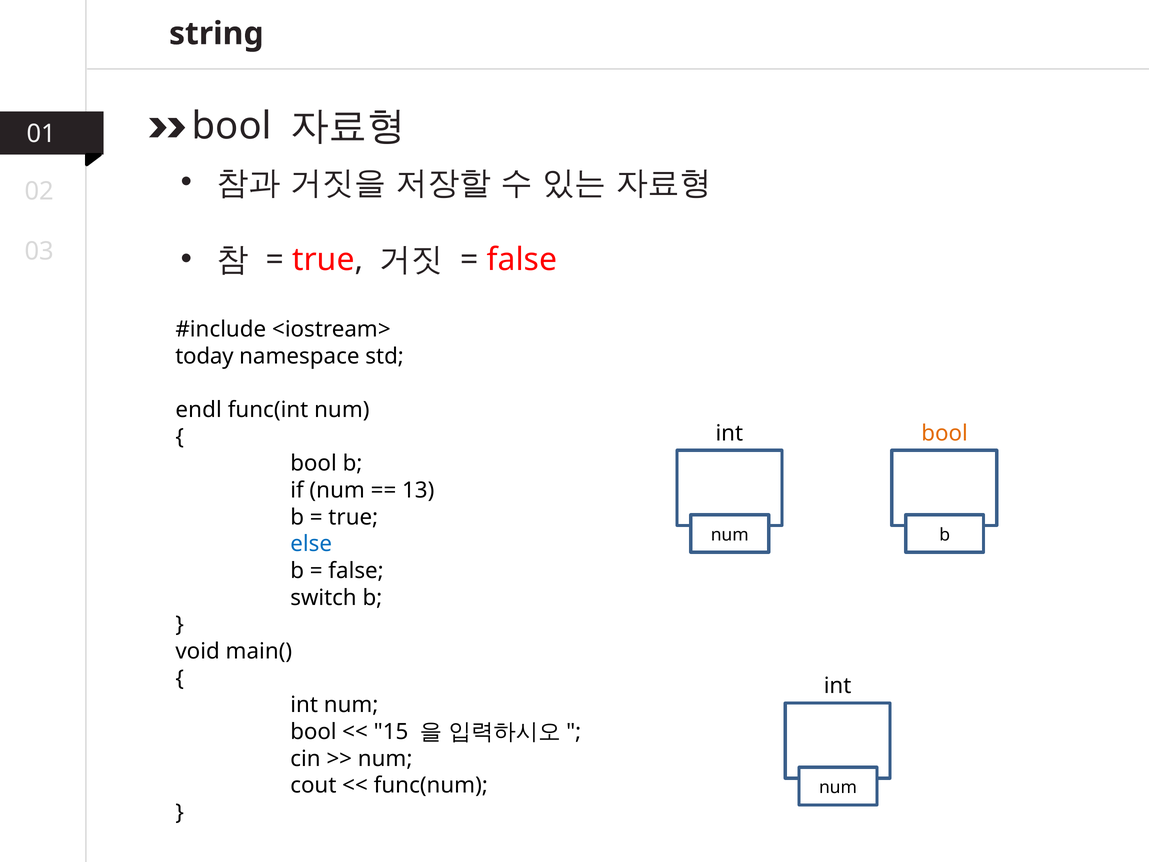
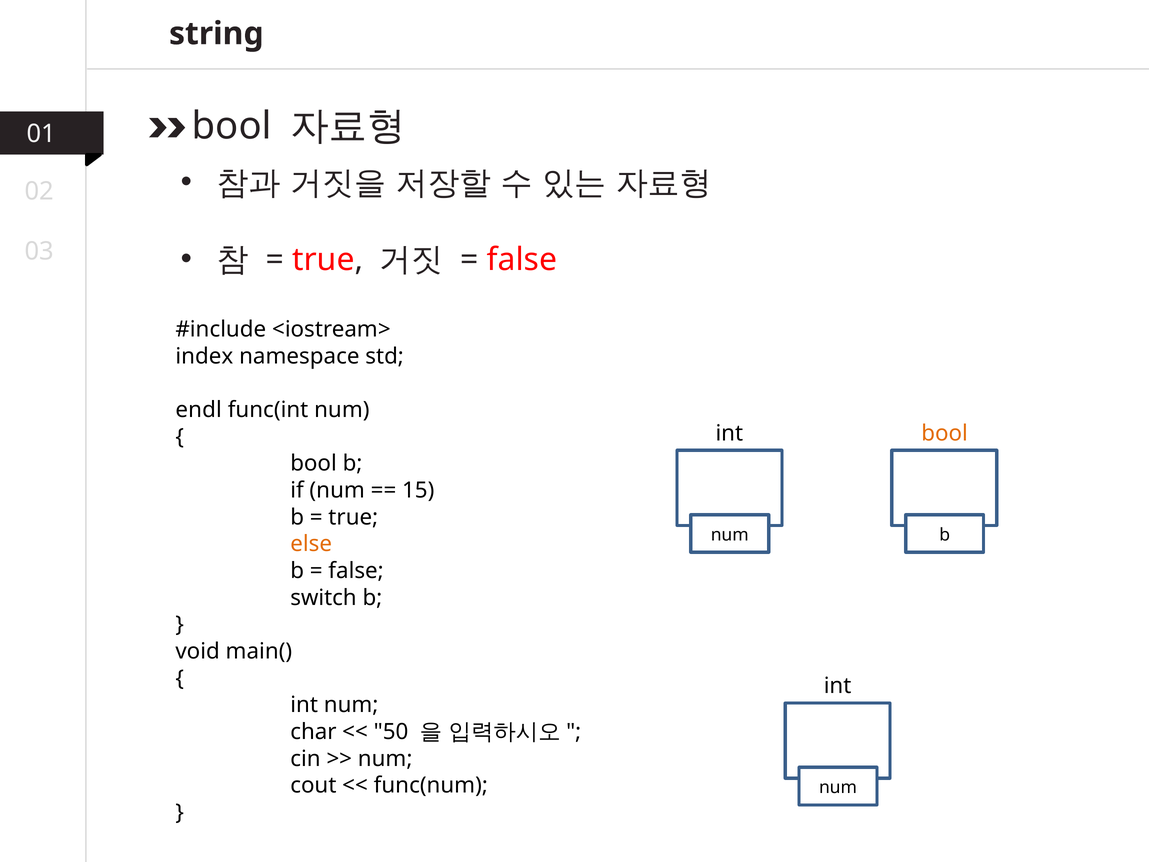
today: today -> index
13: 13 -> 15
else colour: blue -> orange
bool at (313, 732): bool -> char
15: 15 -> 50
